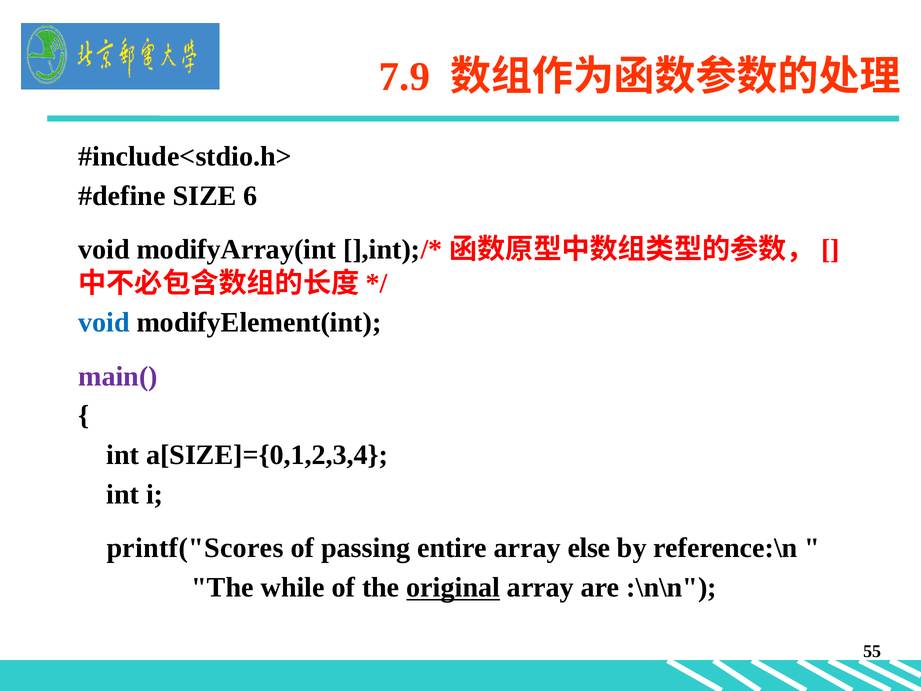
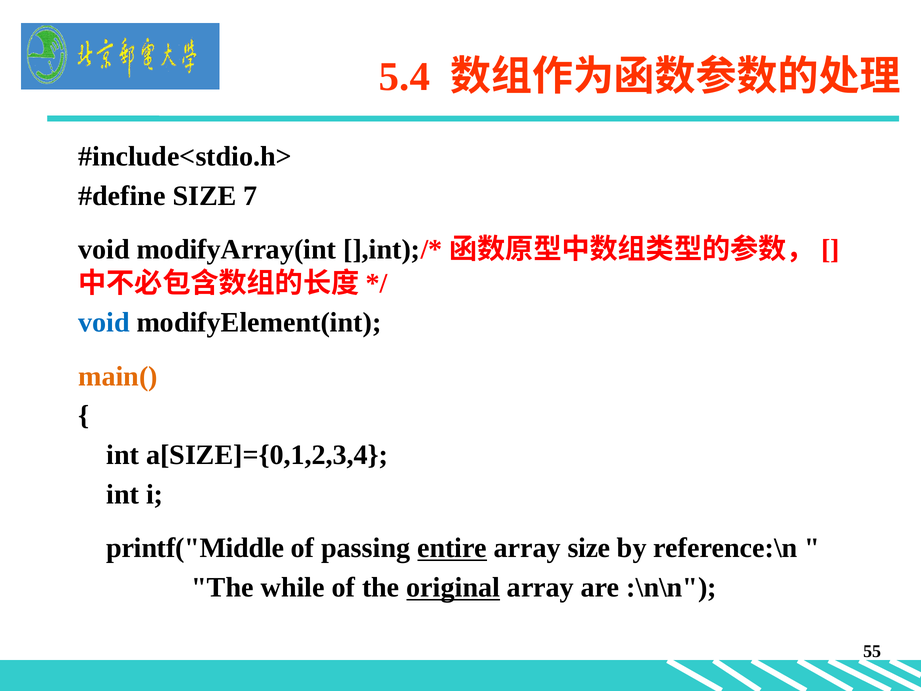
7.9: 7.9 -> 5.4
6: 6 -> 7
main( colour: purple -> orange
printf("Scores: printf("Scores -> printf("Middle
entire underline: none -> present
array else: else -> size
